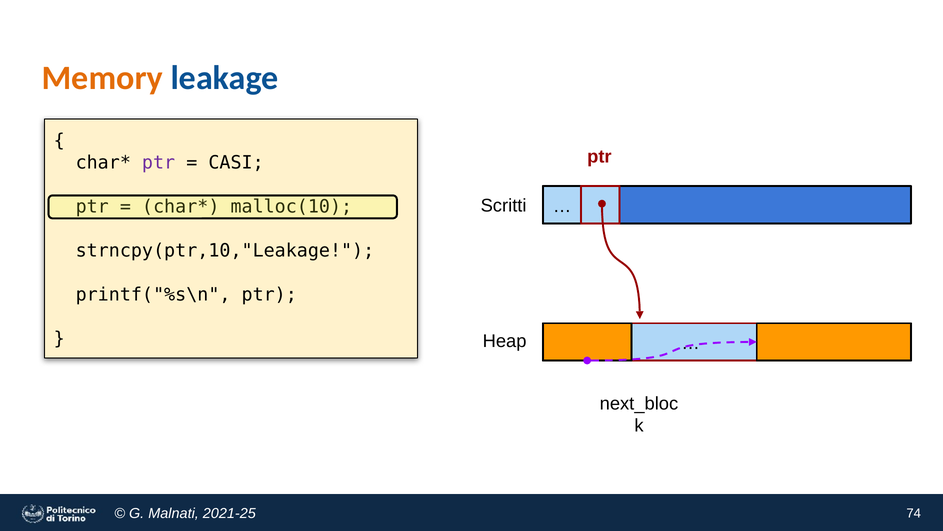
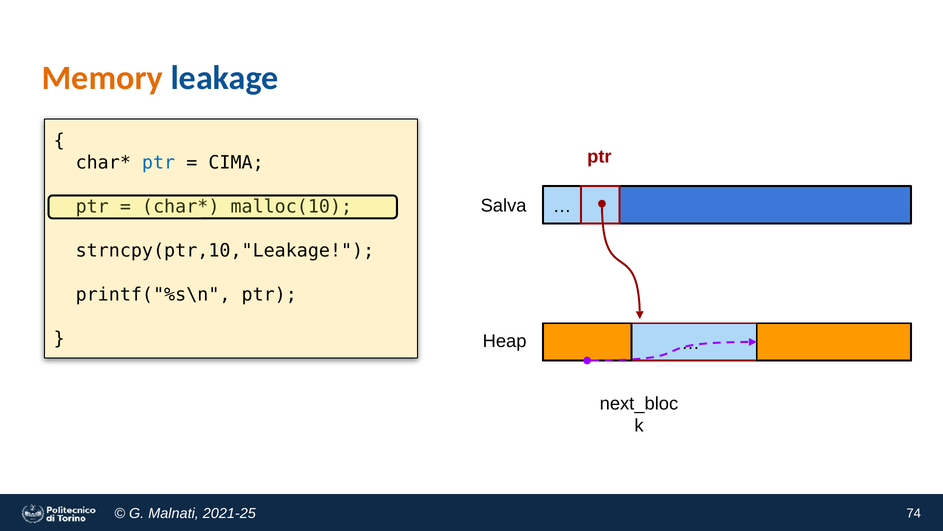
ptr at (159, 162) colour: purple -> blue
CASI: CASI -> CIMA
Scritti: Scritti -> Salva
